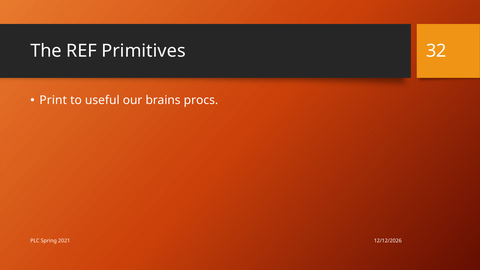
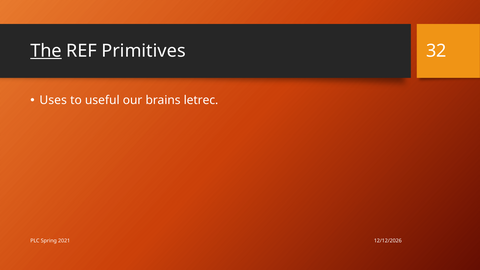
The underline: none -> present
Print: Print -> Uses
procs: procs -> letrec
